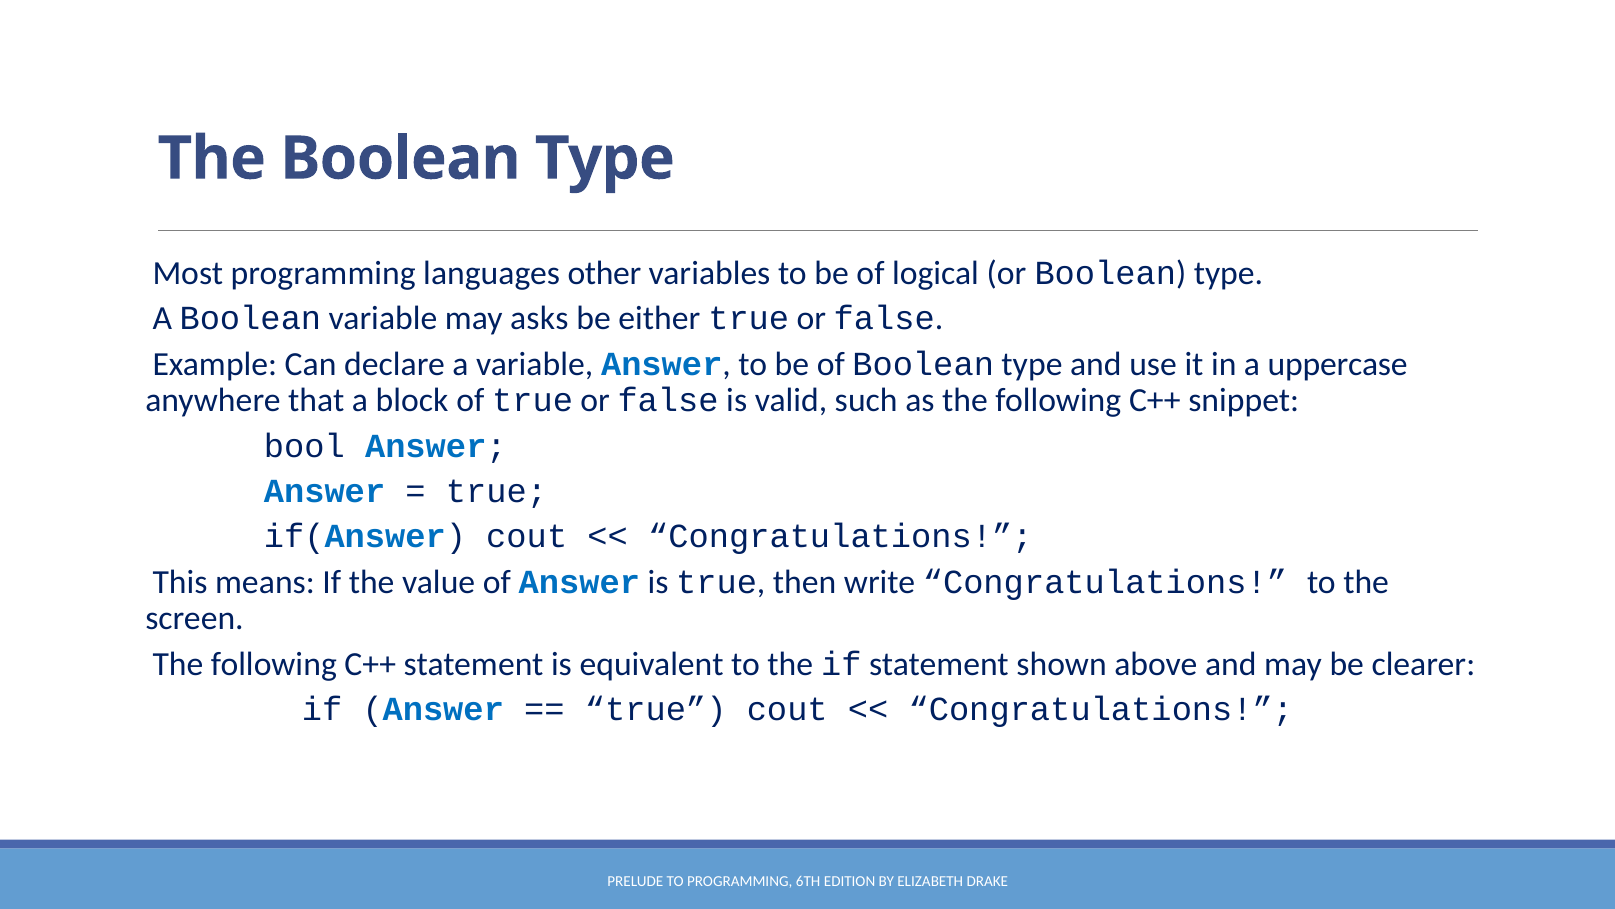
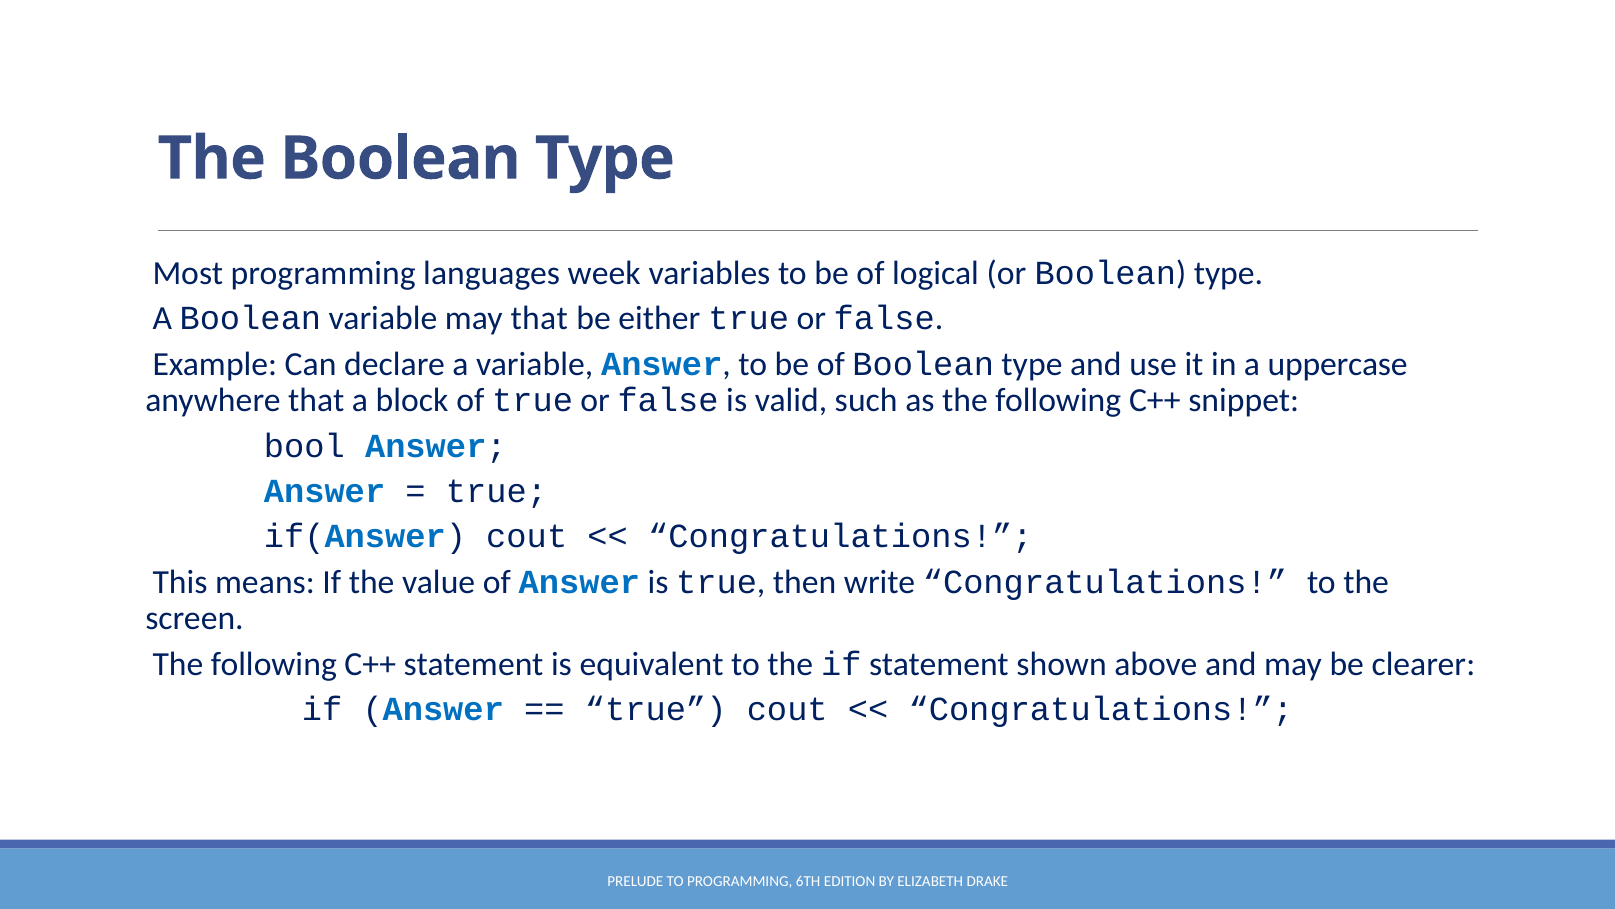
other: other -> week
may asks: asks -> that
